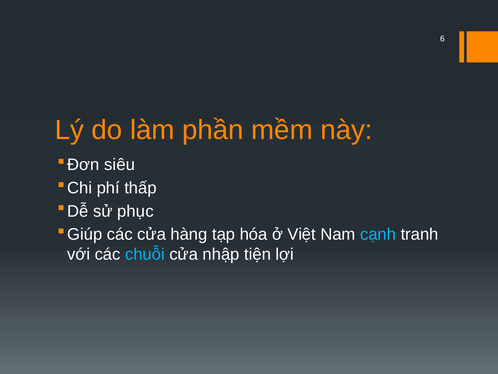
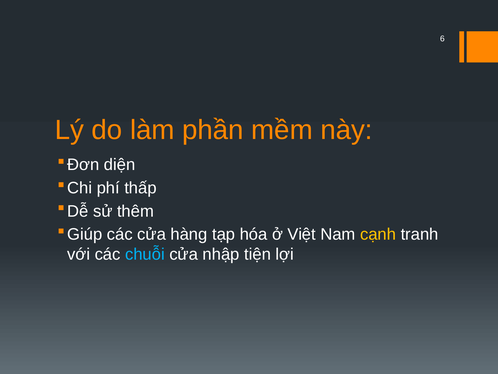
siêu: siêu -> diện
phục: phục -> thêm
cạnh colour: light blue -> yellow
